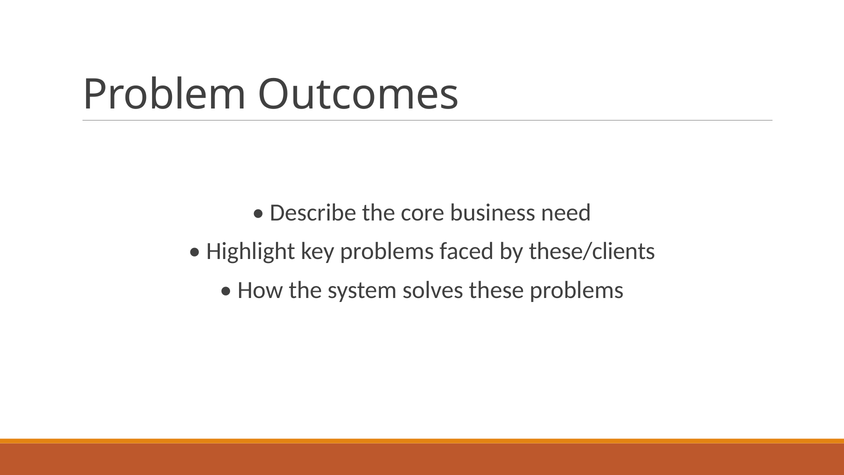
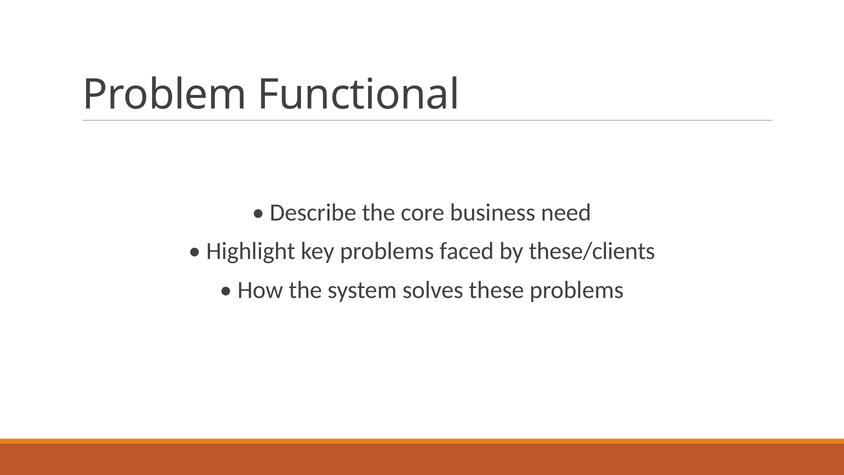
Outcomes: Outcomes -> Functional
